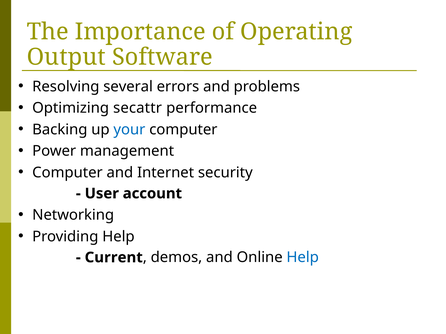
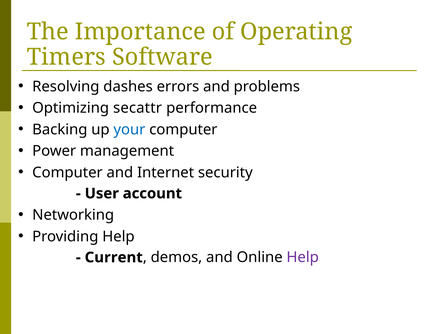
Output: Output -> Timers
several: several -> dashes
Help at (303, 258) colour: blue -> purple
